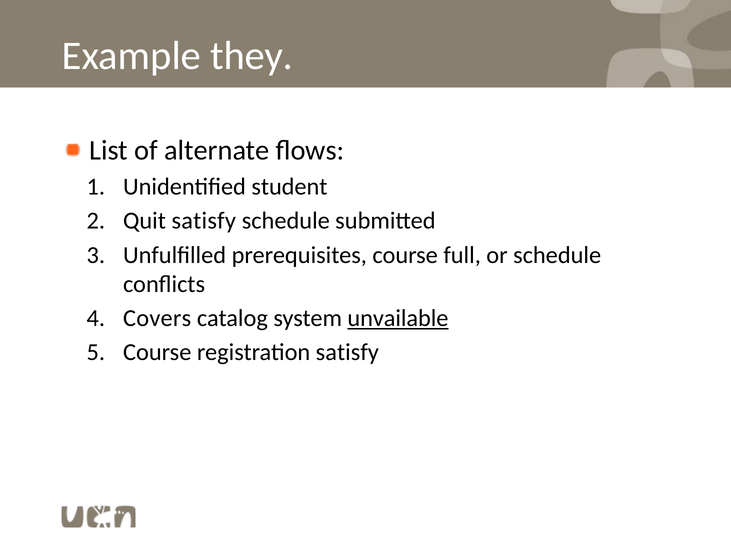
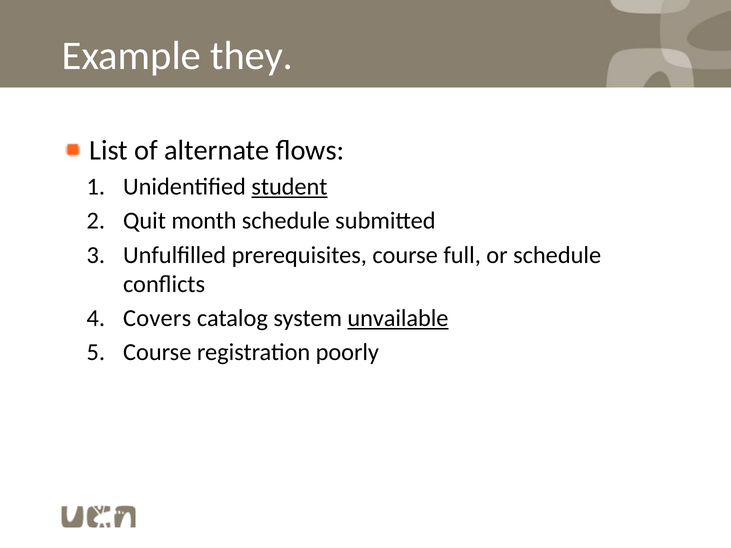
student underline: none -> present
Quit satisfy: satisfy -> month
registration satisfy: satisfy -> poorly
